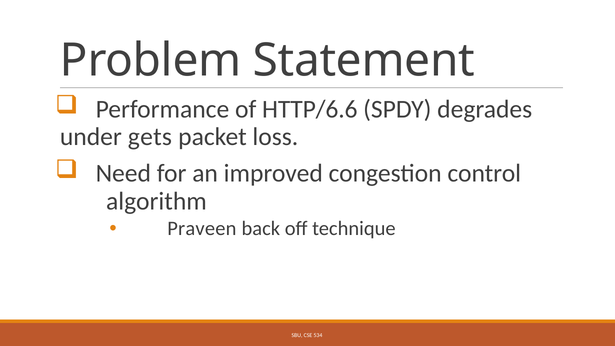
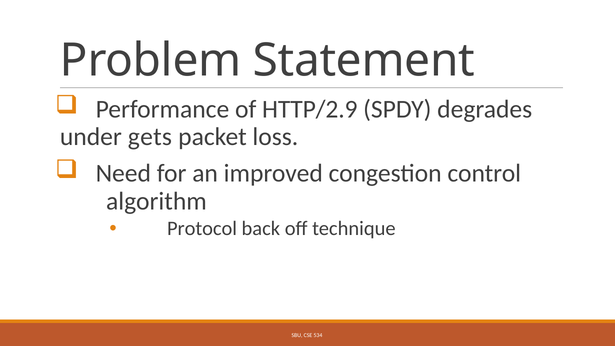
HTTP/6.6: HTTP/6.6 -> HTTP/2.9
Praveen: Praveen -> Protocol
